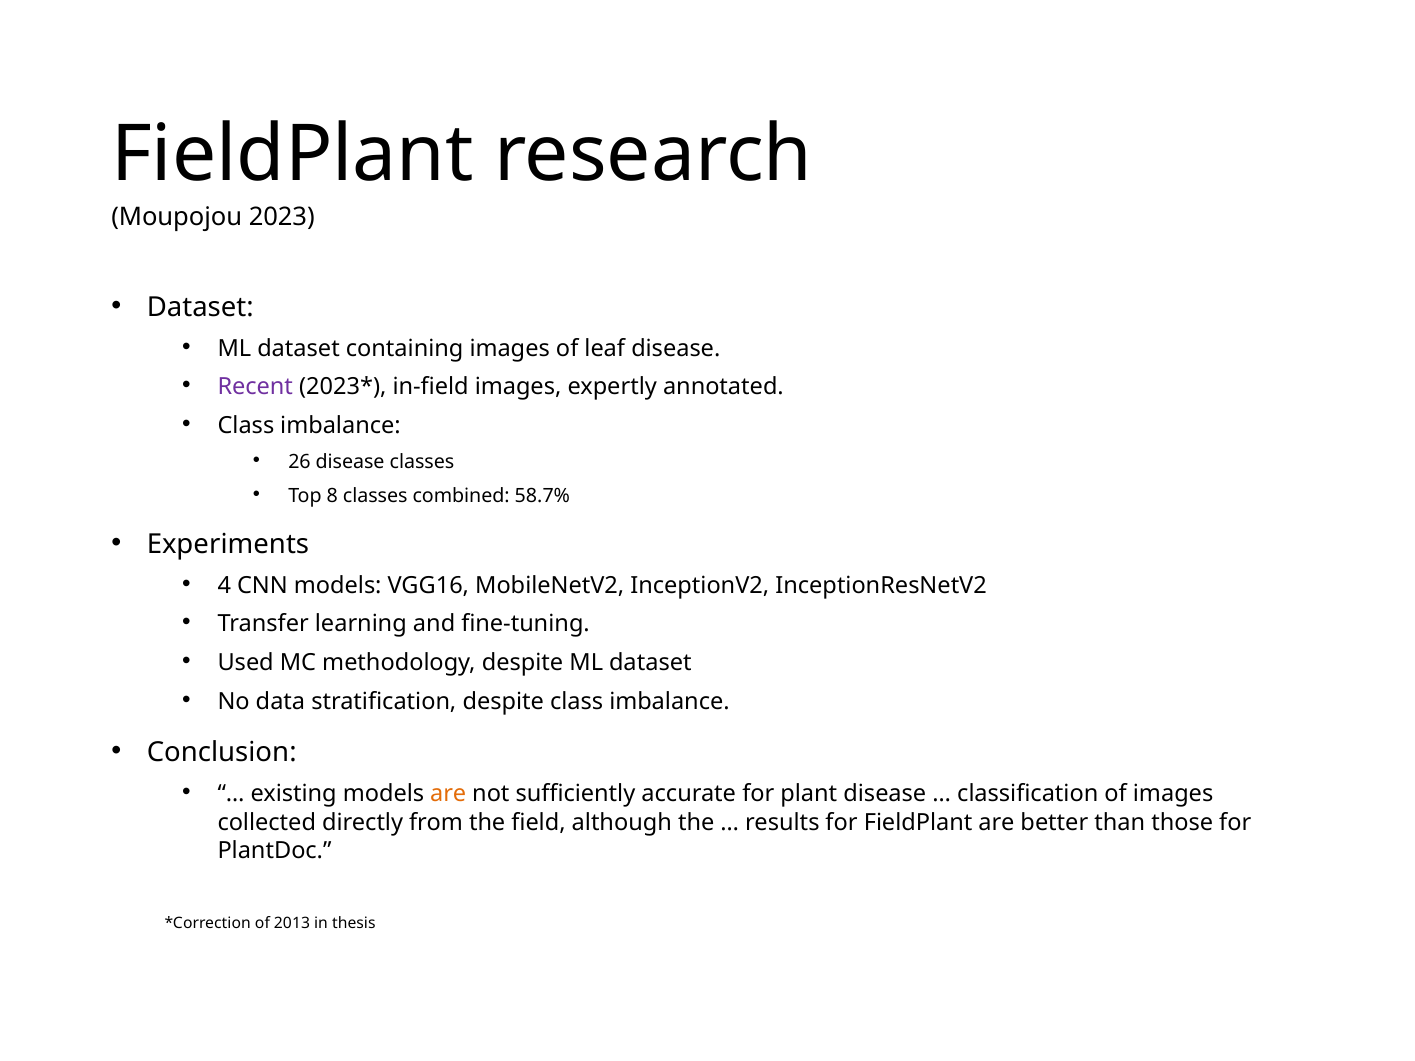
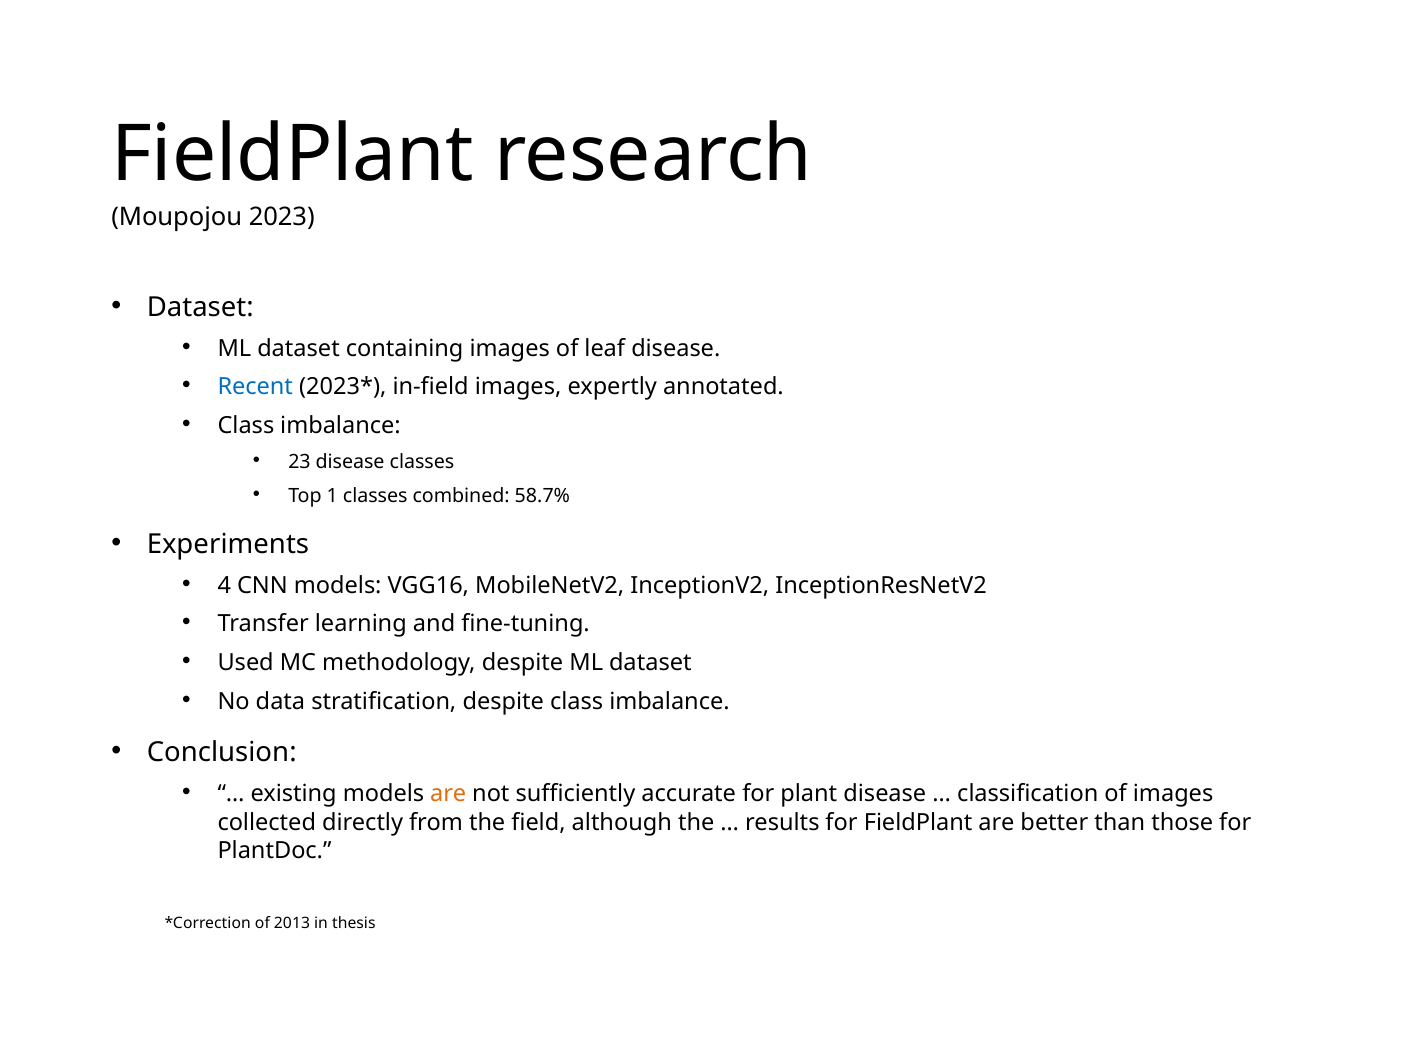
Recent colour: purple -> blue
26: 26 -> 23
8: 8 -> 1
